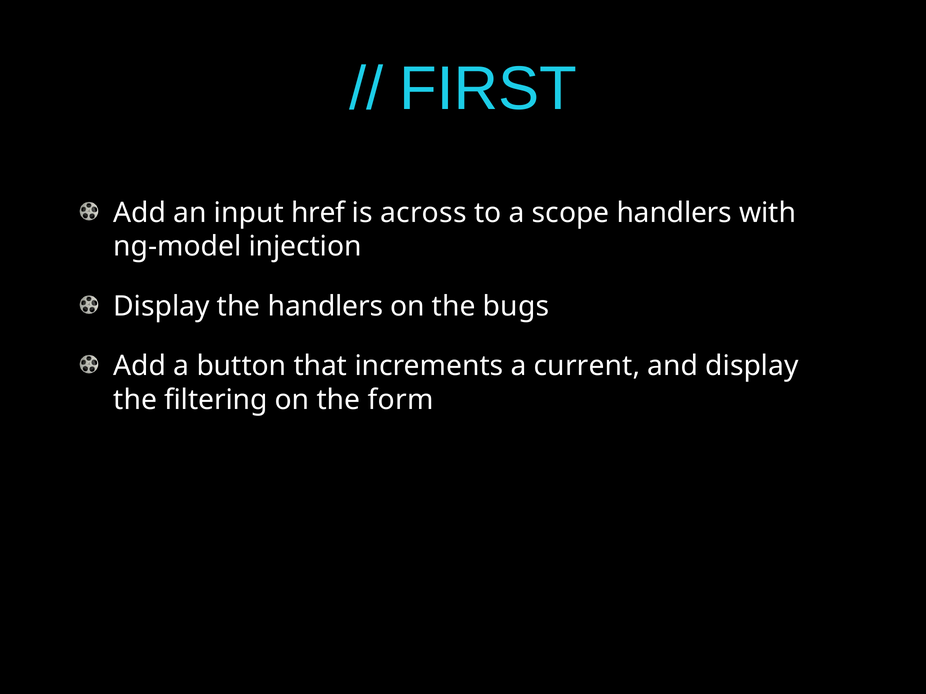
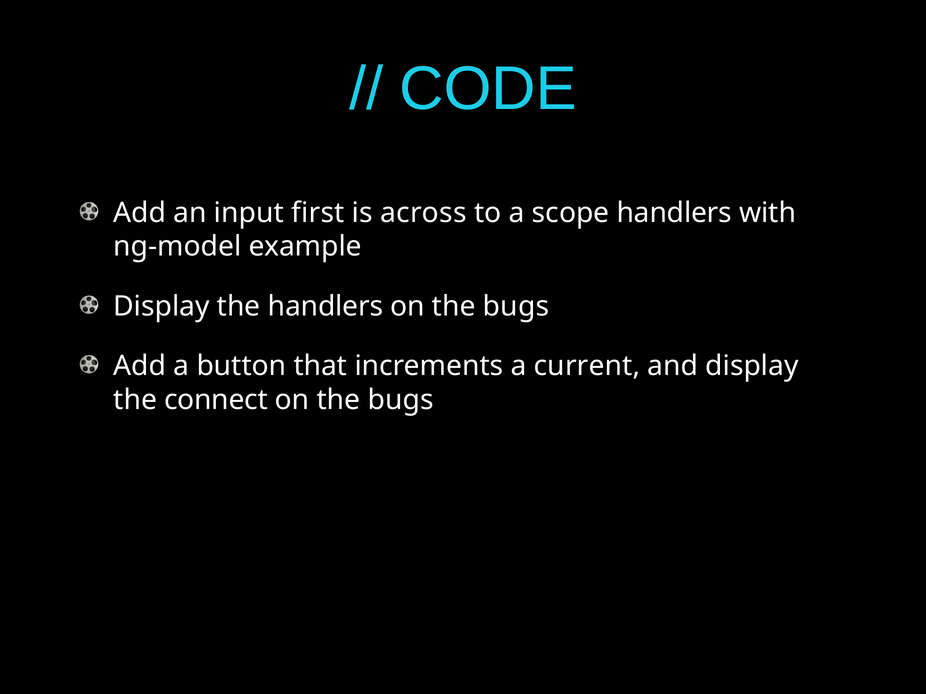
FIRST: FIRST -> CODE
href: href -> first
injection: injection -> example
filtering: filtering -> connect
form at (401, 400): form -> bugs
